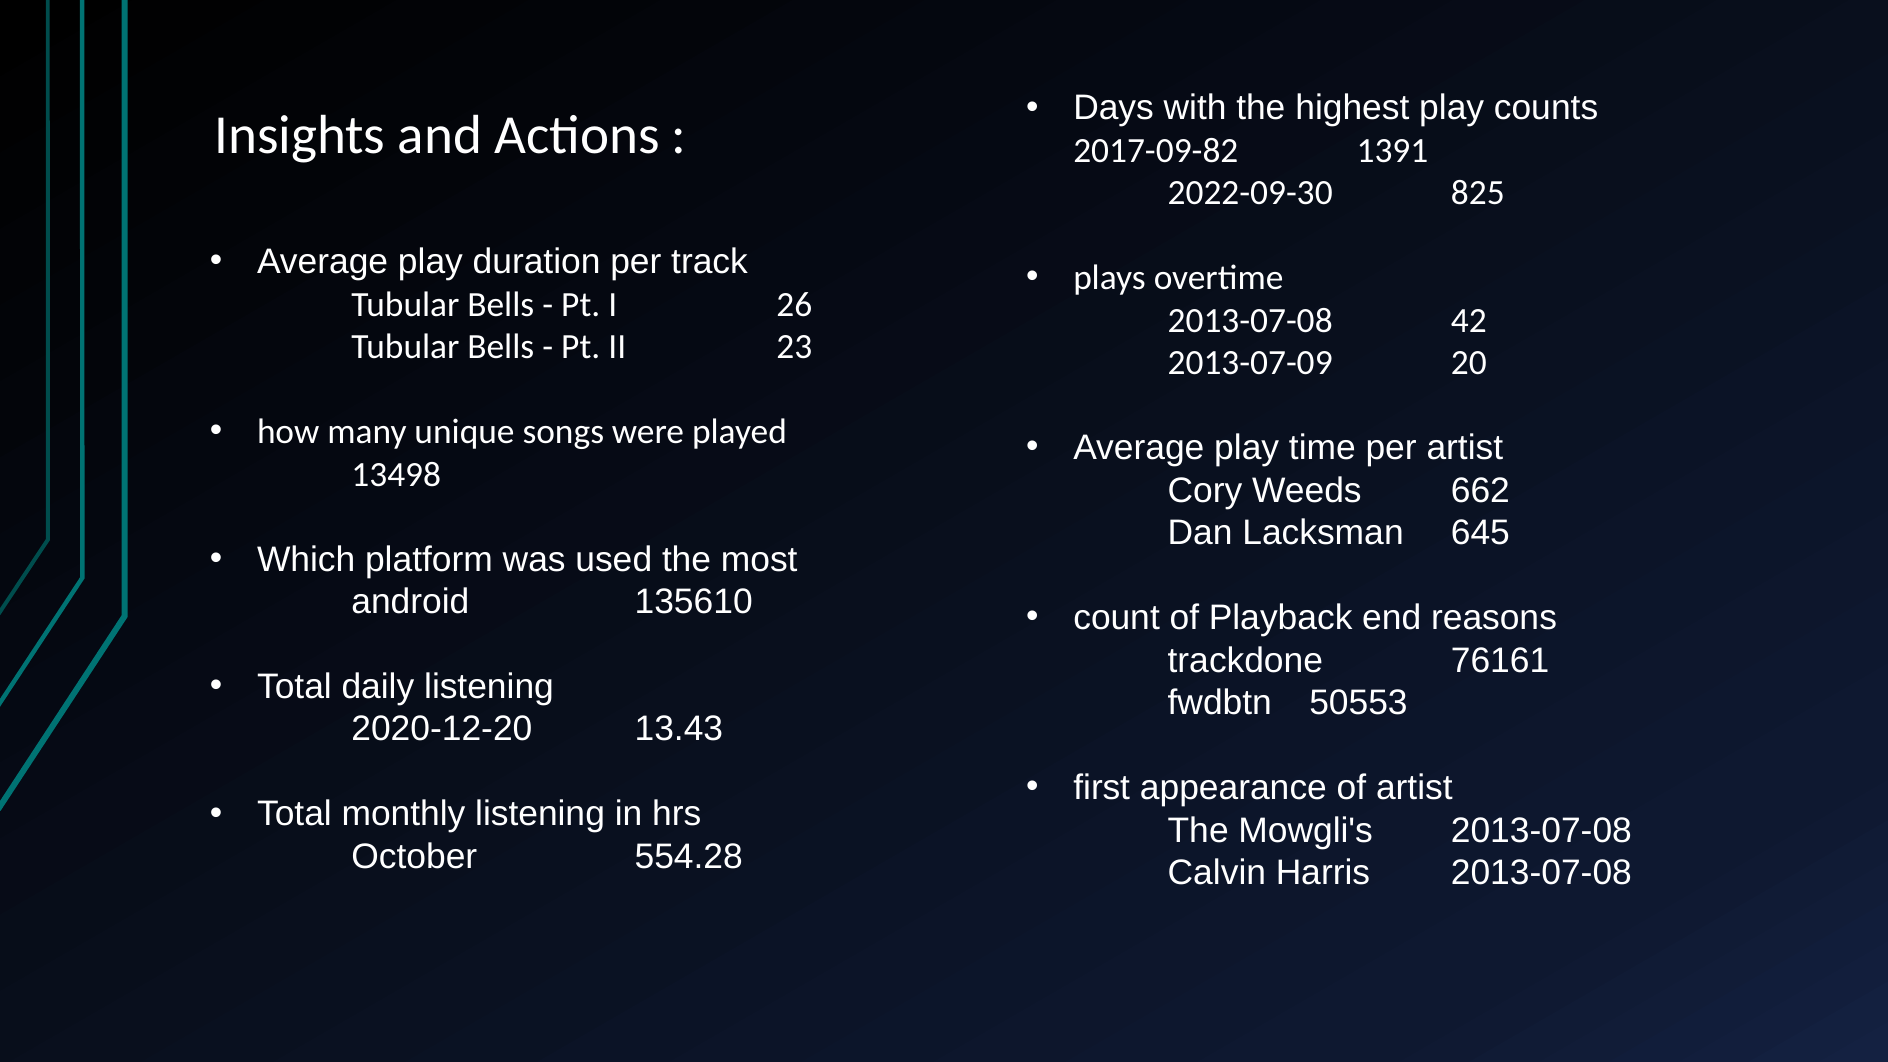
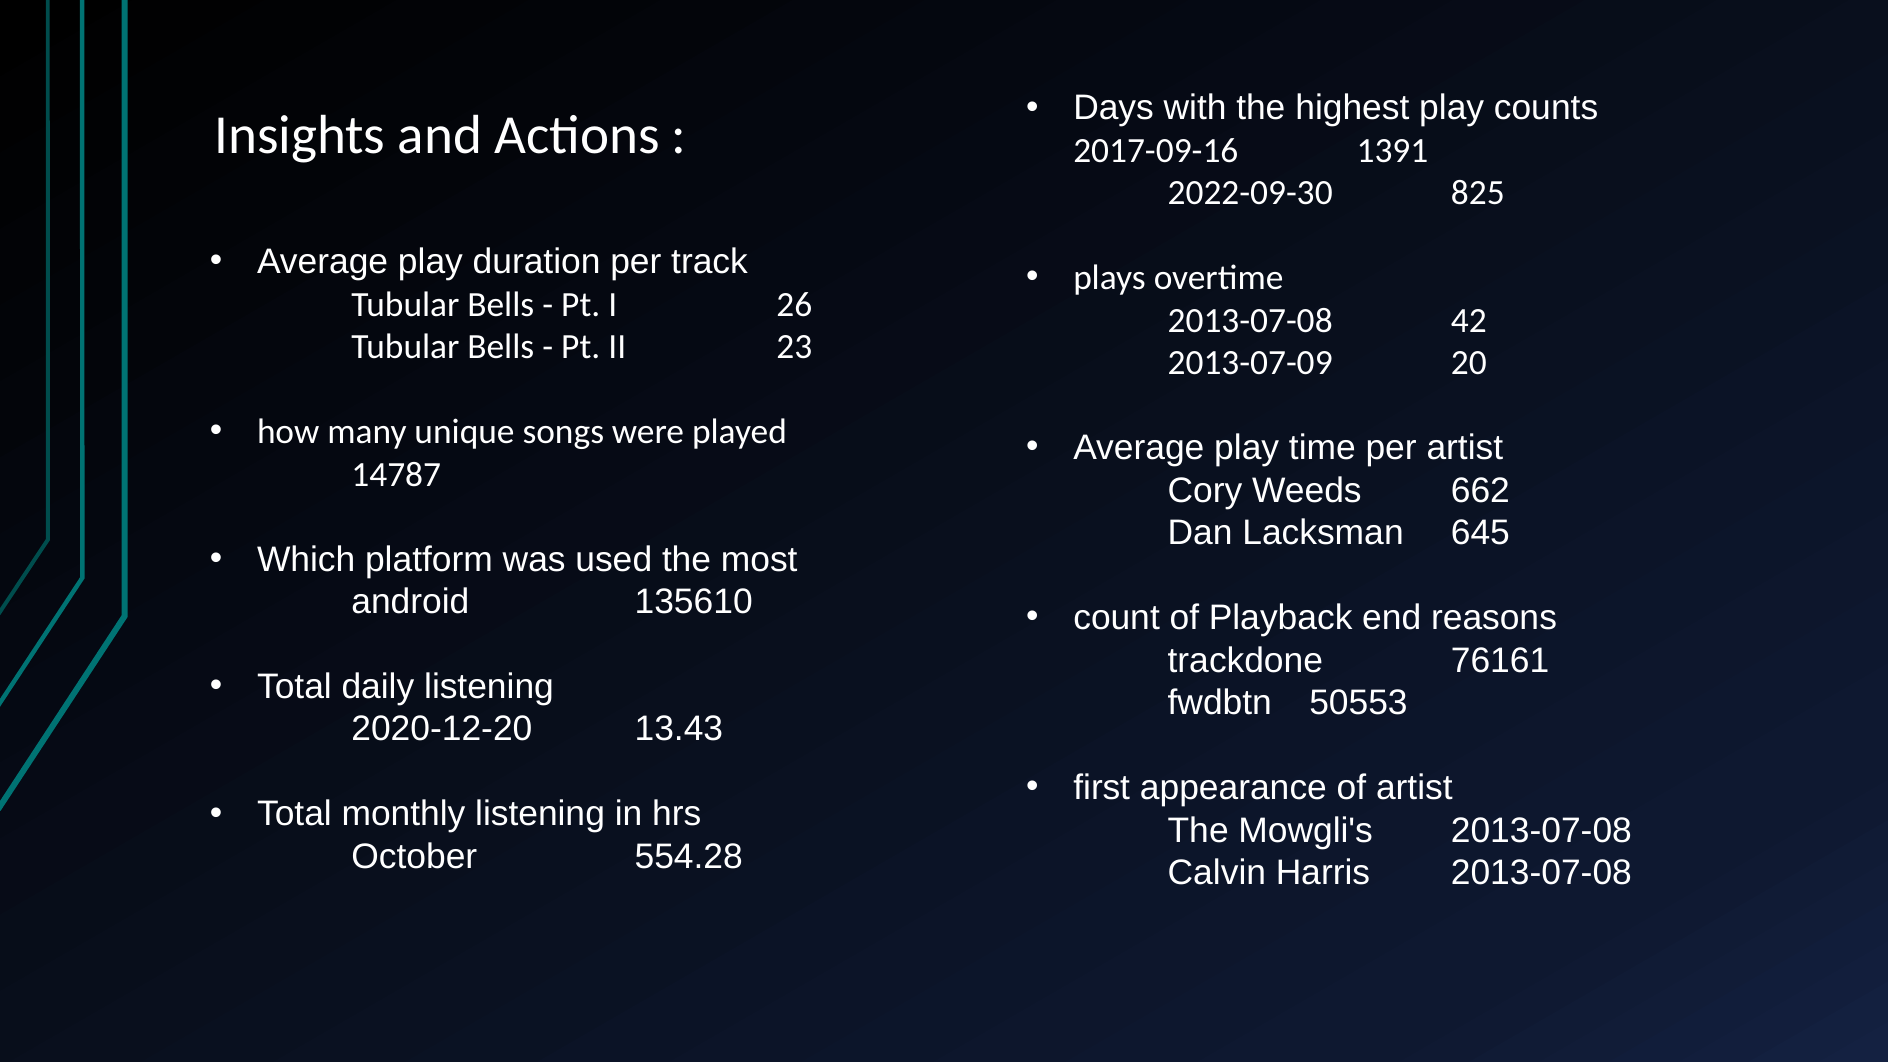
2017-09-82: 2017-09-82 -> 2017-09-16
13498: 13498 -> 14787
